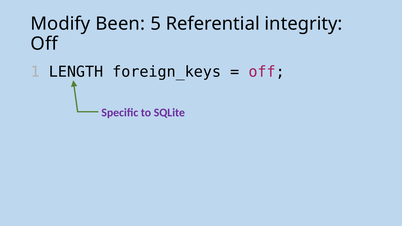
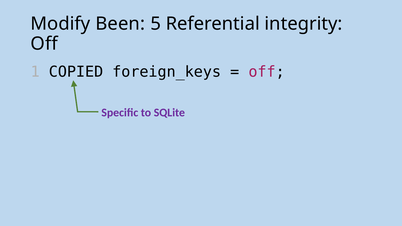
LENGTH: LENGTH -> COPIED
